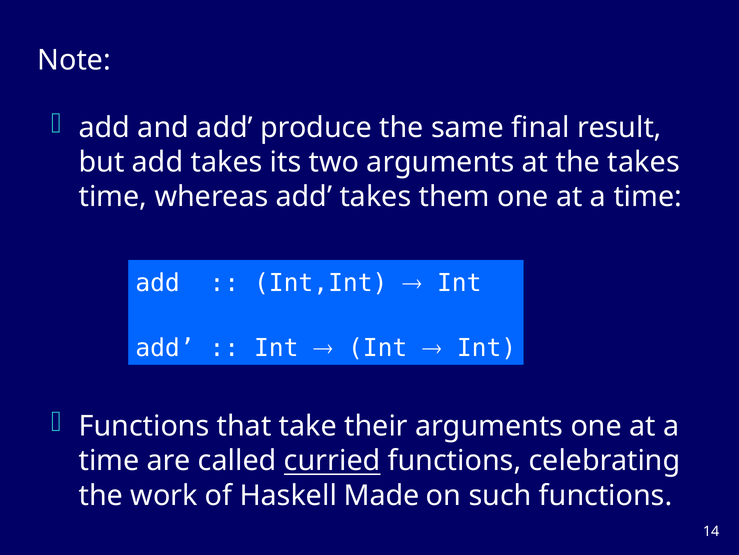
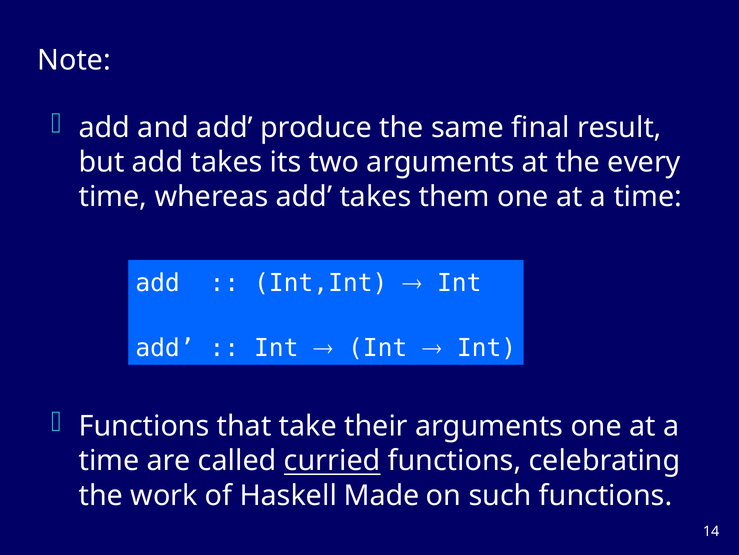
the takes: takes -> every
